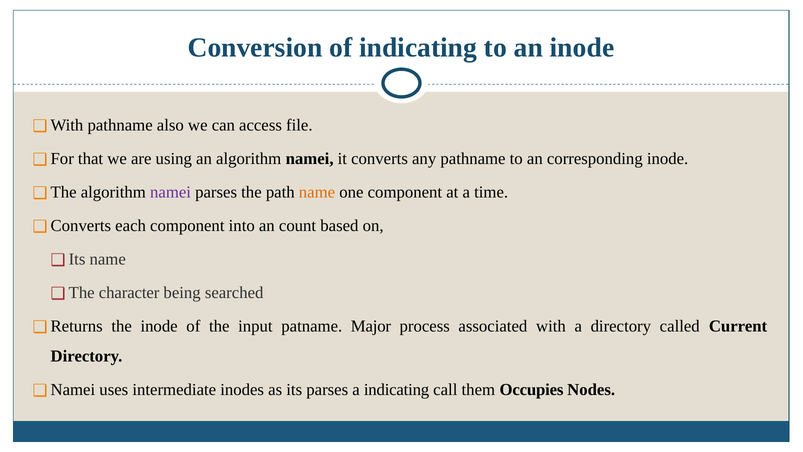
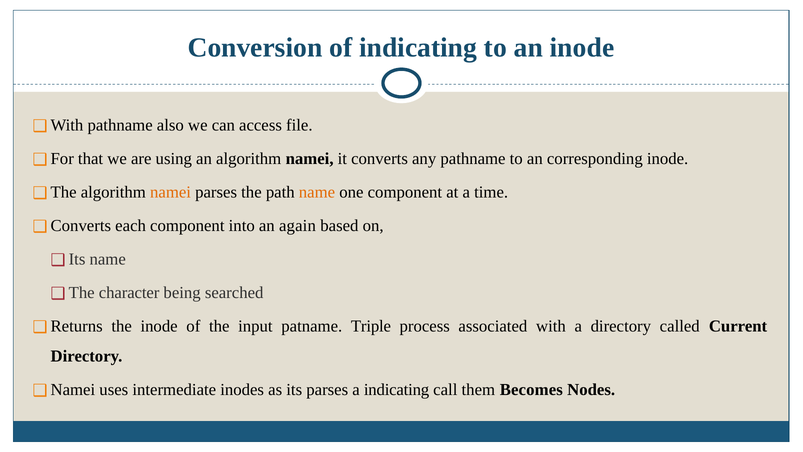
namei at (171, 192) colour: purple -> orange
count: count -> again
Major: Major -> Triple
Occupies: Occupies -> Becomes
